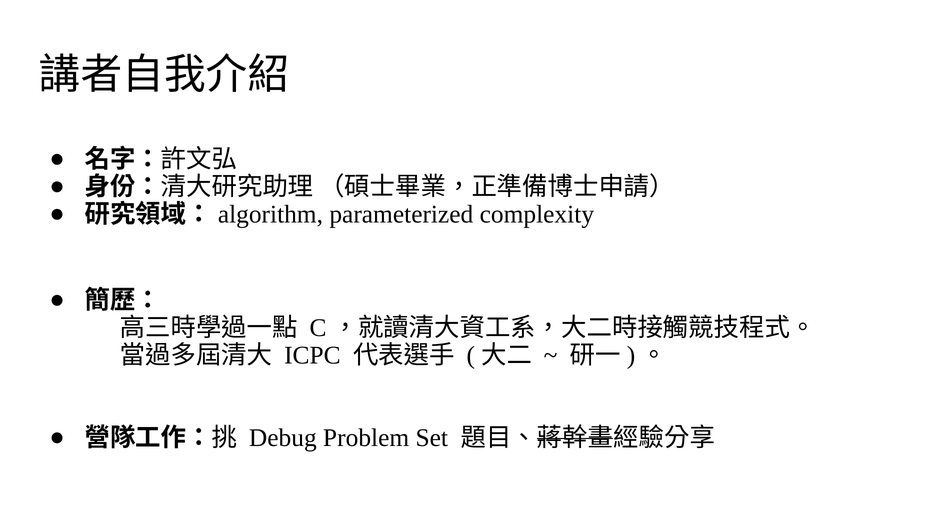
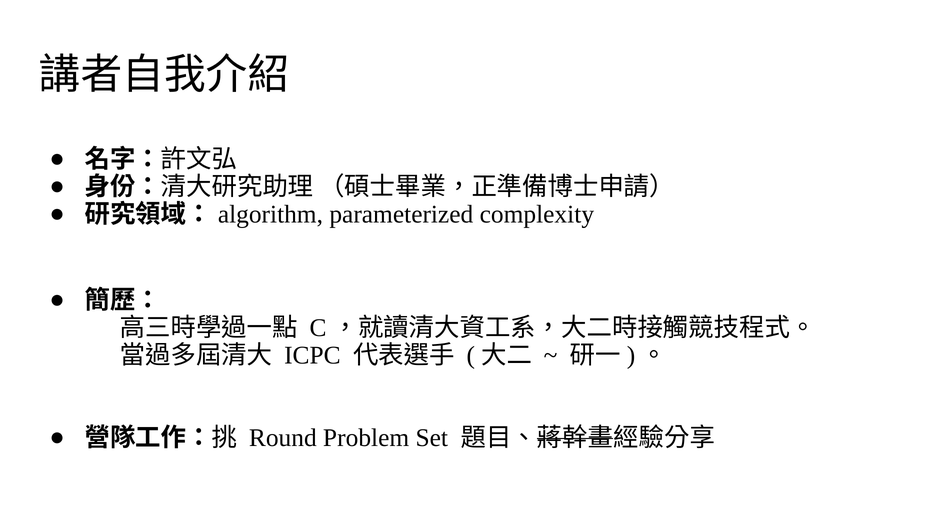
Debug: Debug -> Round
